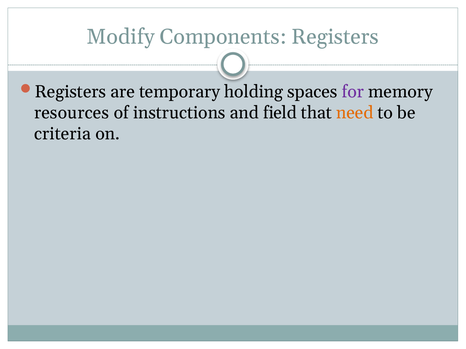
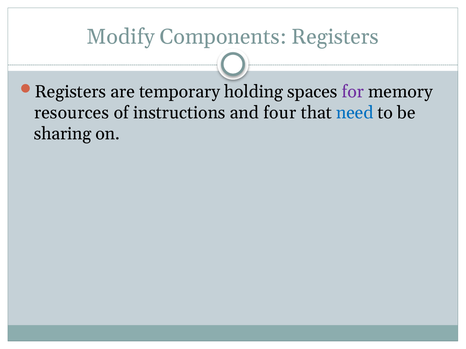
field: field -> four
need colour: orange -> blue
criteria: criteria -> sharing
